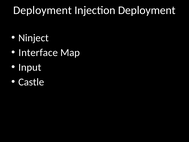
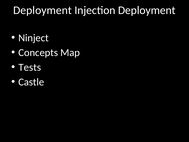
Interface: Interface -> Concepts
Input: Input -> Tests
